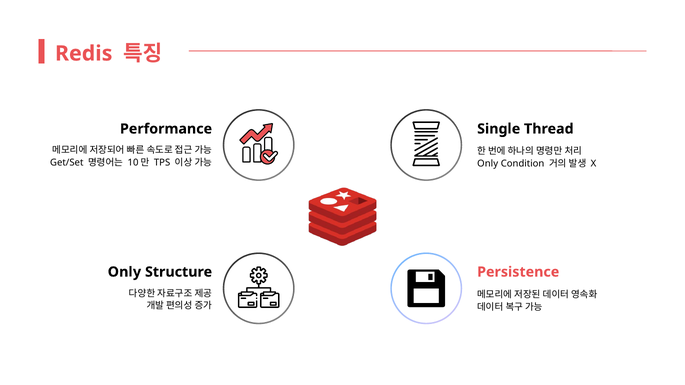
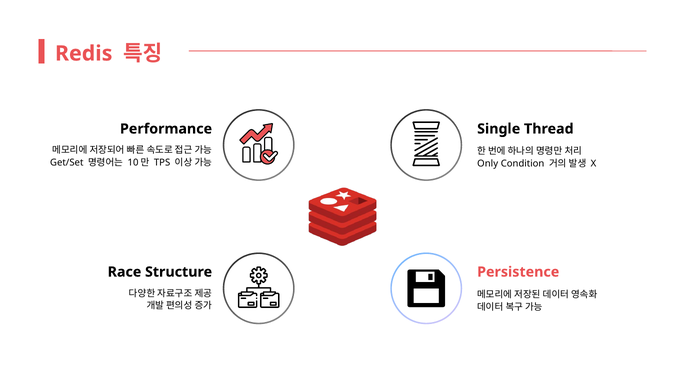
Only at (124, 272): Only -> Race
